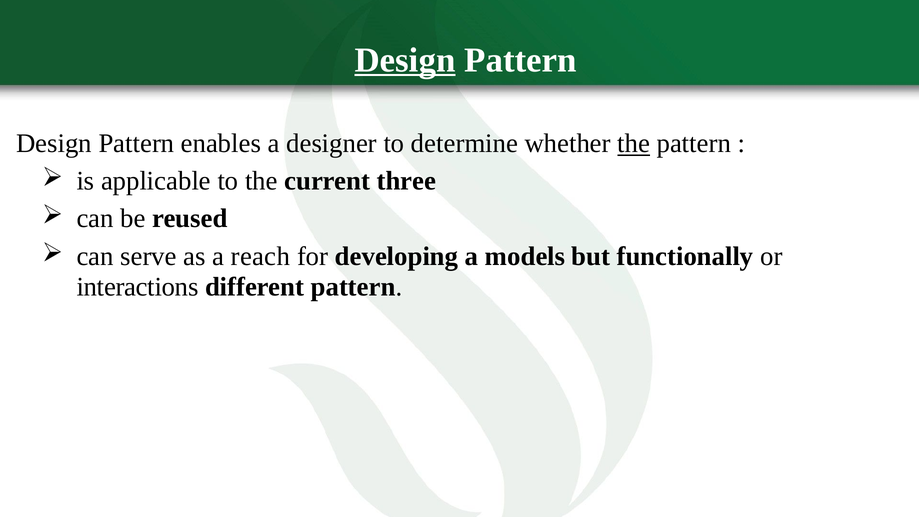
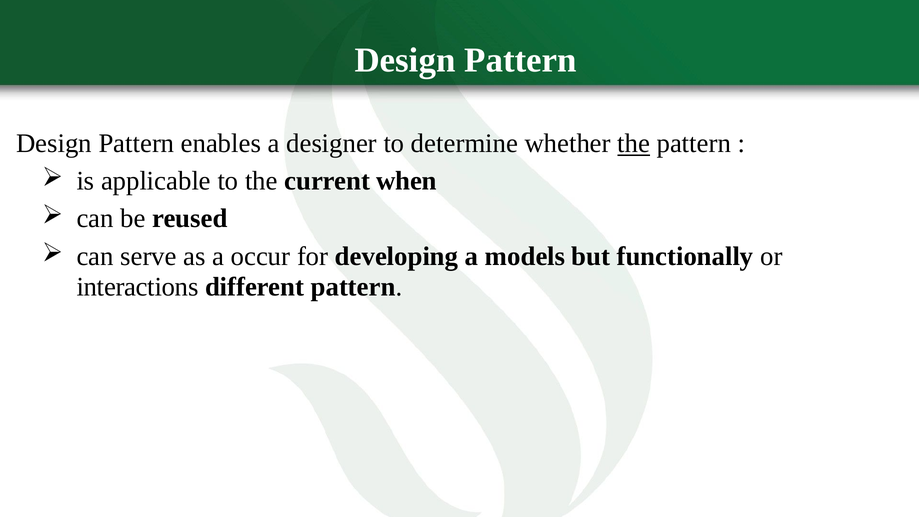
Design at (405, 60) underline: present -> none
three: three -> when
reach: reach -> occur
